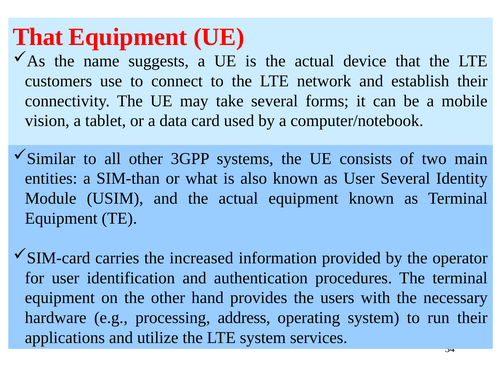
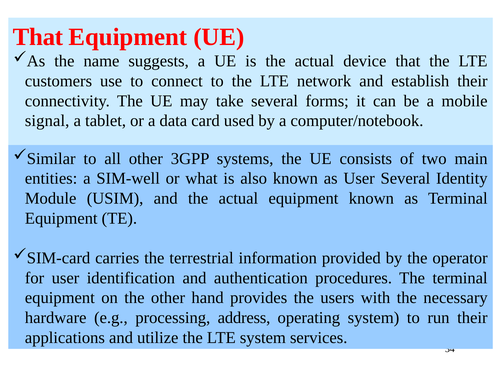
vision: vision -> signal
SIM-than: SIM-than -> SIM-well
increased: increased -> terrestrial
